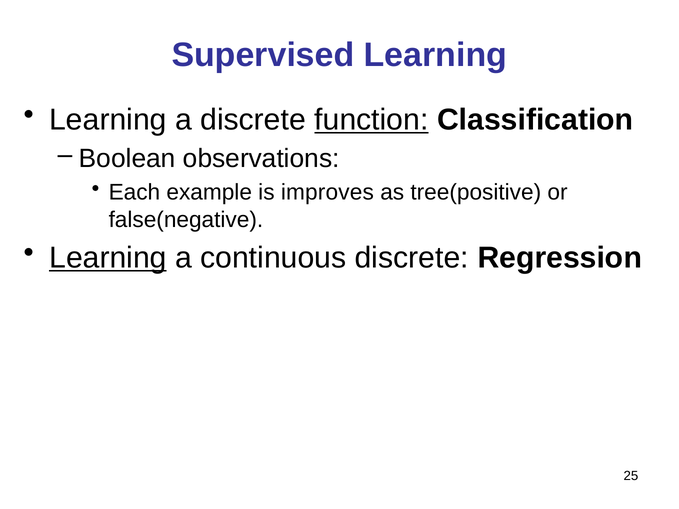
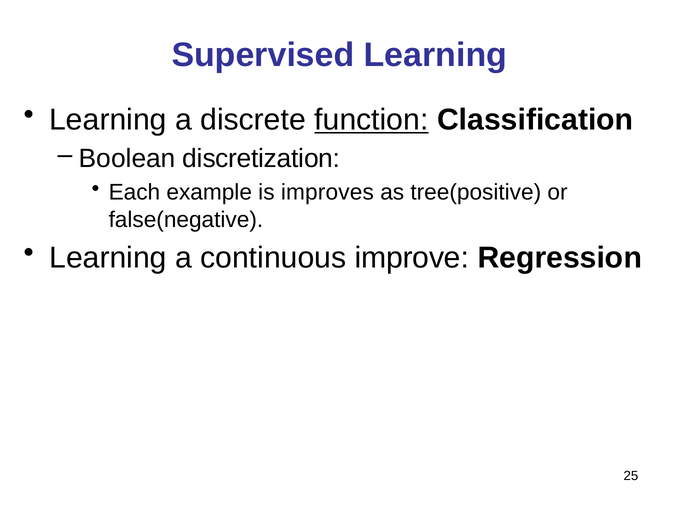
observations: observations -> discretization
Learning at (108, 258) underline: present -> none
continuous discrete: discrete -> improve
